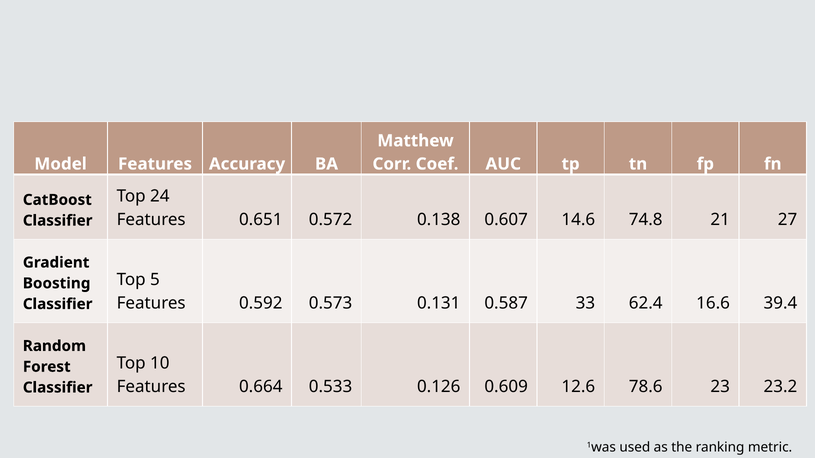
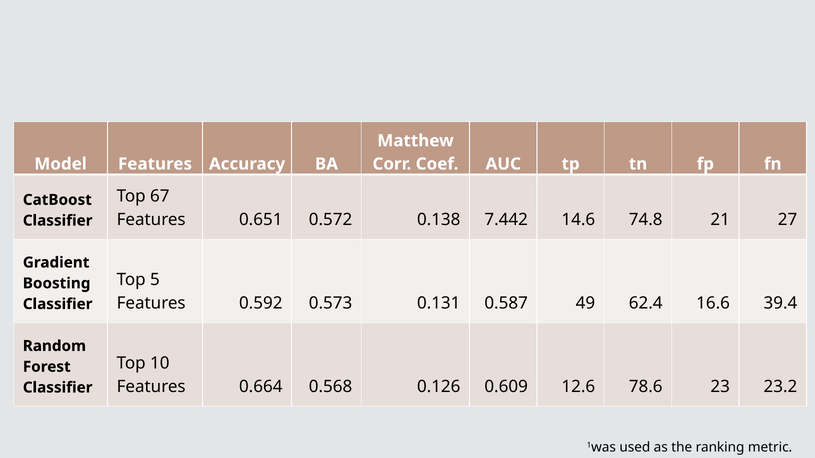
24: 24 -> 67
0.607: 0.607 -> 7.442
33: 33 -> 49
0.533: 0.533 -> 0.568
